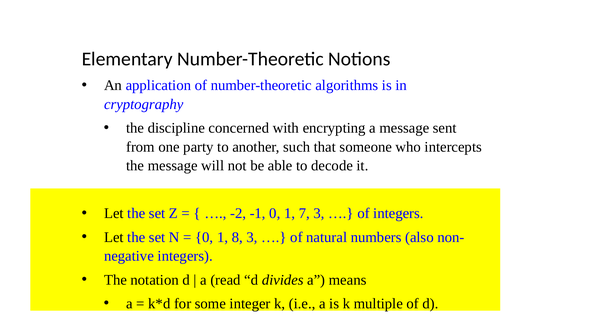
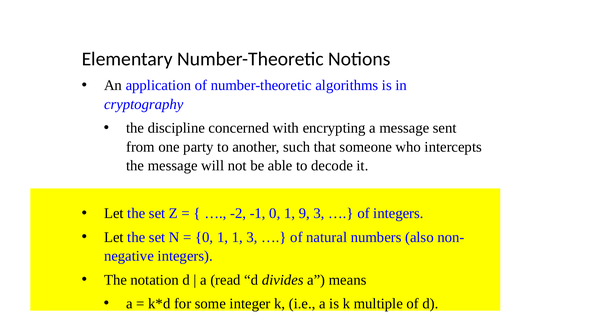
7: 7 -> 9
1 8: 8 -> 1
